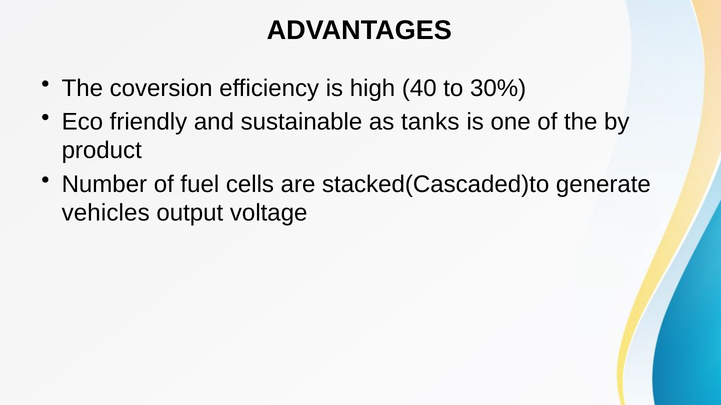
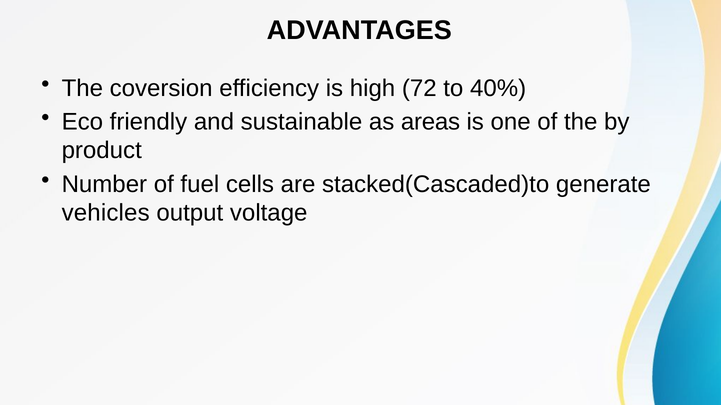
40: 40 -> 72
30%: 30% -> 40%
tanks: tanks -> areas
